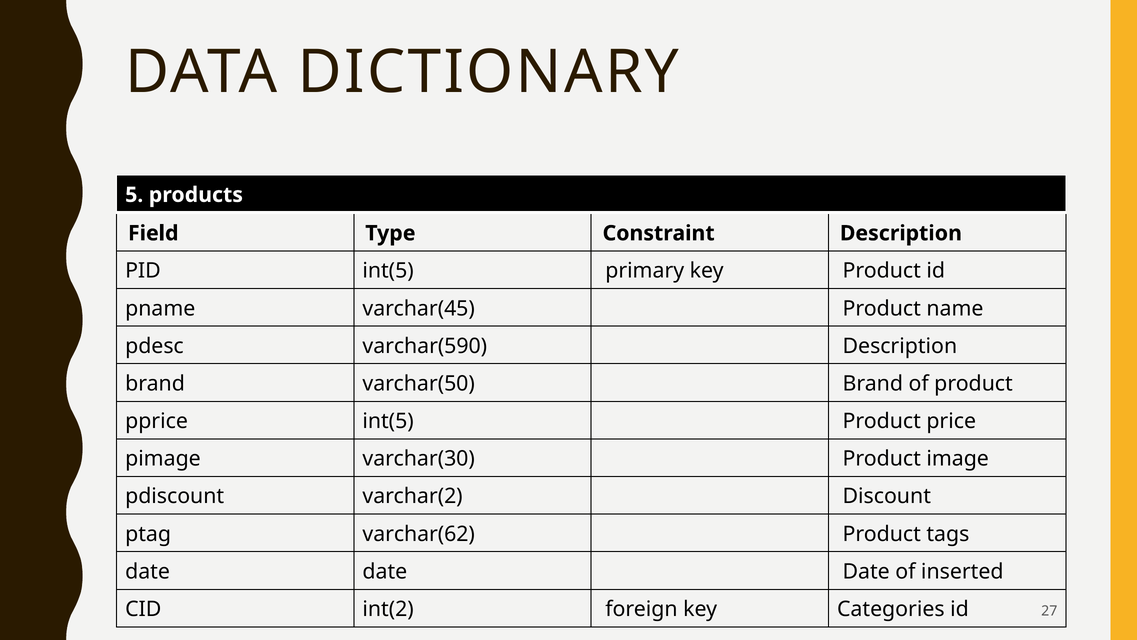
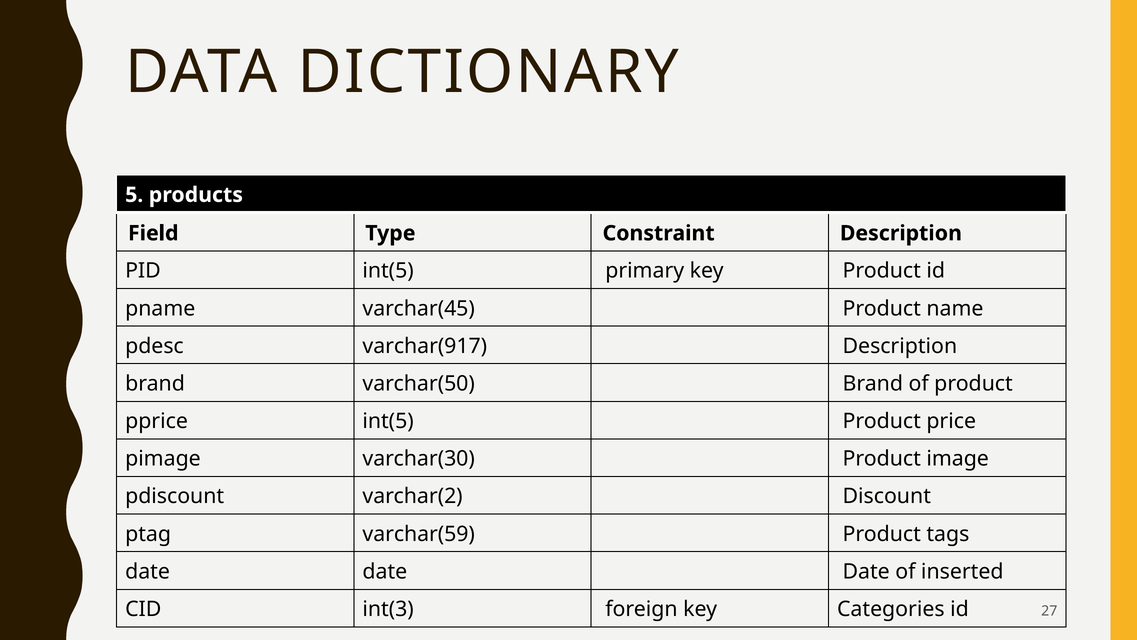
varchar(590: varchar(590 -> varchar(917
varchar(62: varchar(62 -> varchar(59
int(2: int(2 -> int(3
